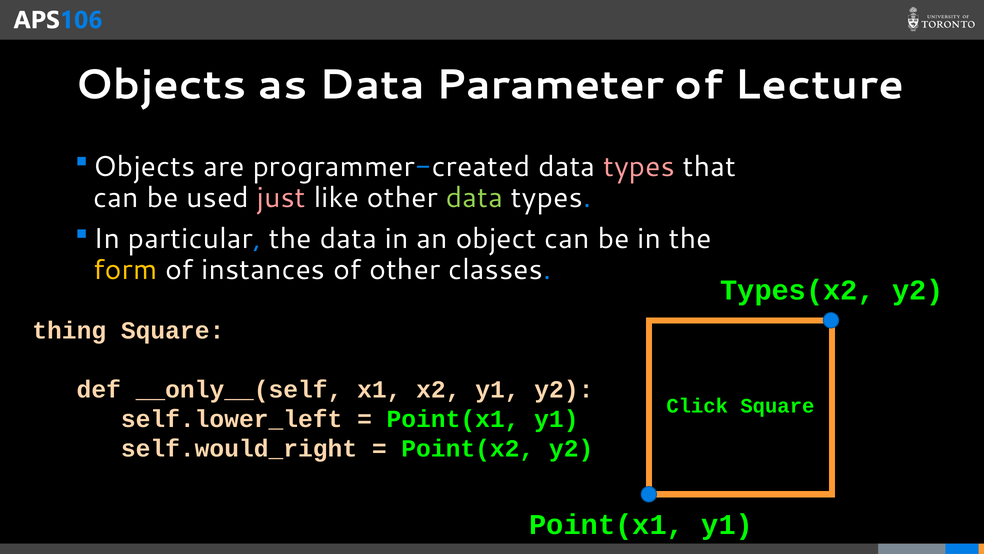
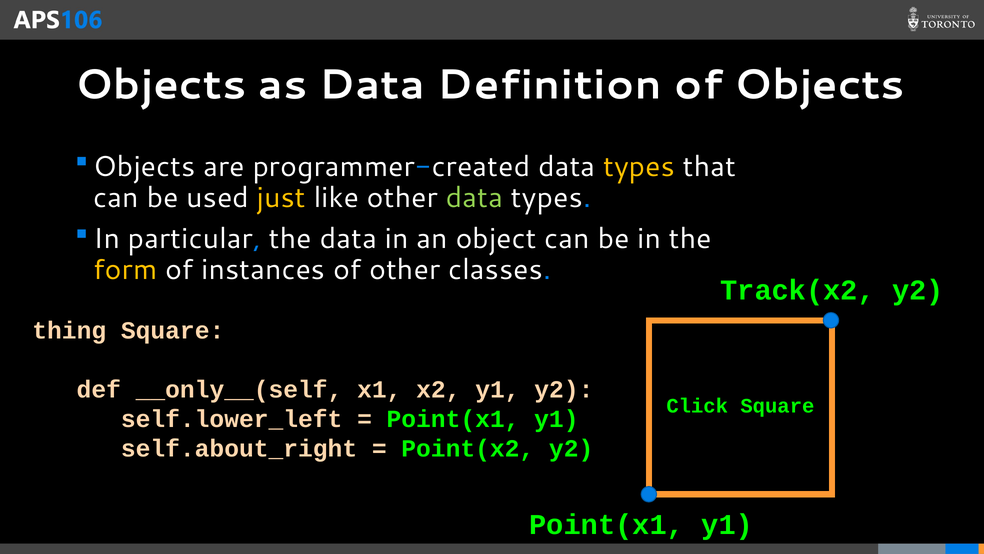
Parameter: Parameter -> Definition
of Lecture: Lecture -> Objects
types at (639, 166) colour: pink -> yellow
just colour: pink -> yellow
Types(x2: Types(x2 -> Track(x2
self.would_right: self.would_right -> self.about_right
